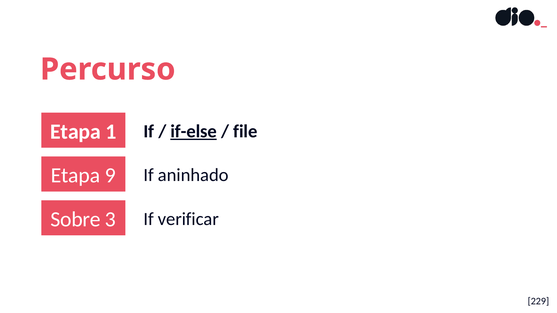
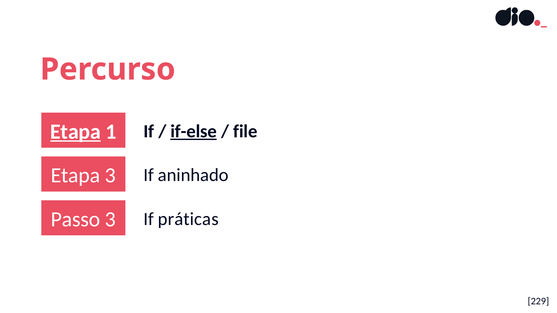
Etapa at (75, 132) underline: none -> present
Etapa 9: 9 -> 3
Sobre: Sobre -> Passo
verificar: verificar -> práticas
